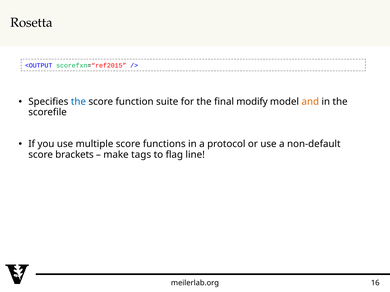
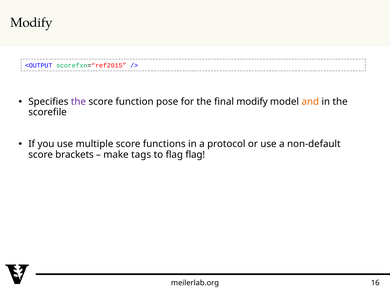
Rosetta at (31, 23): Rosetta -> Modify
the at (78, 102) colour: blue -> purple
suite: suite -> pose
flag line: line -> flag
